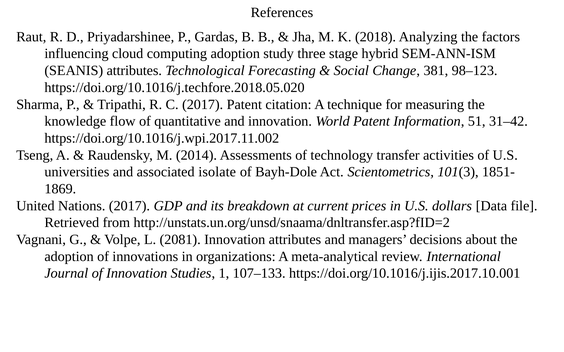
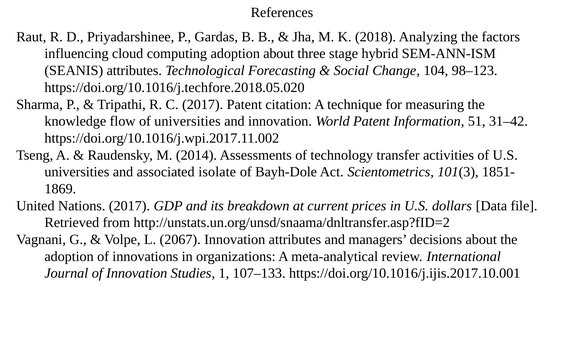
adoption study: study -> about
381: 381 -> 104
of quantitative: quantitative -> universities
2081: 2081 -> 2067
